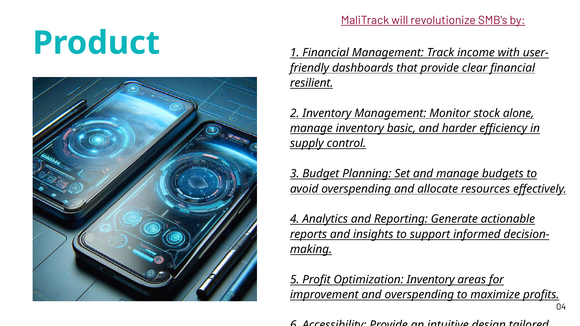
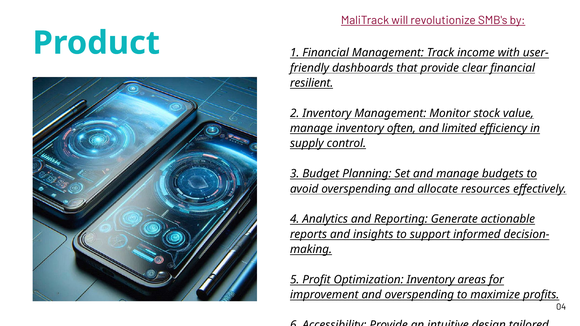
alone: alone -> value
basic: basic -> often
harder: harder -> limited
